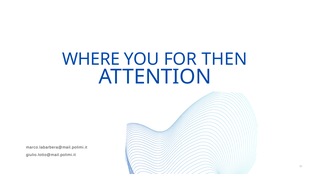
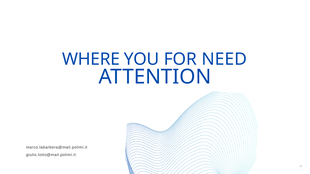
THEN: THEN -> NEED
